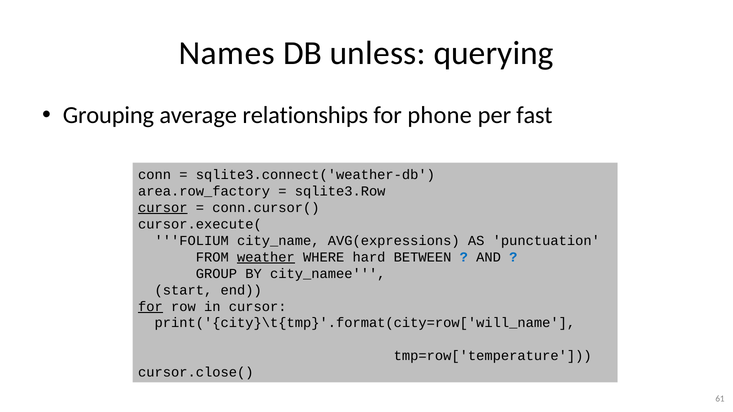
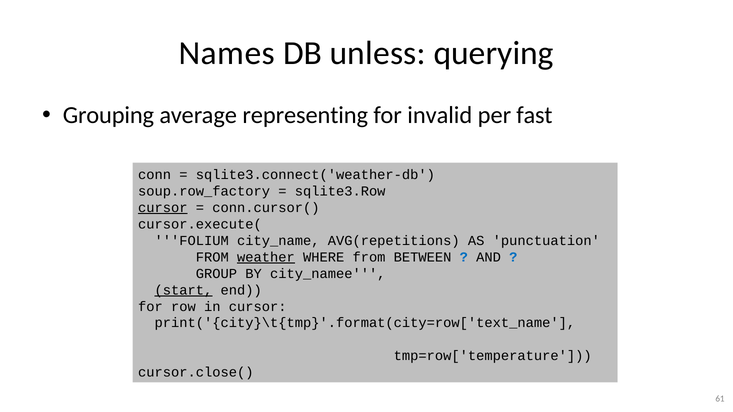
relationships: relationships -> representing
phone: phone -> invalid
area.row_factory: area.row_factory -> soup.row_factory
AVG(expressions: AVG(expressions -> AVG(repetitions
WHERE hard: hard -> from
start underline: none -> present
for at (150, 307) underline: present -> none
print('{city}\t{tmp}'.format(city=row['will_name: print('{city}\t{tmp}'.format(city=row['will_name -> print('{city}\t{tmp}'.format(city=row['text_name
